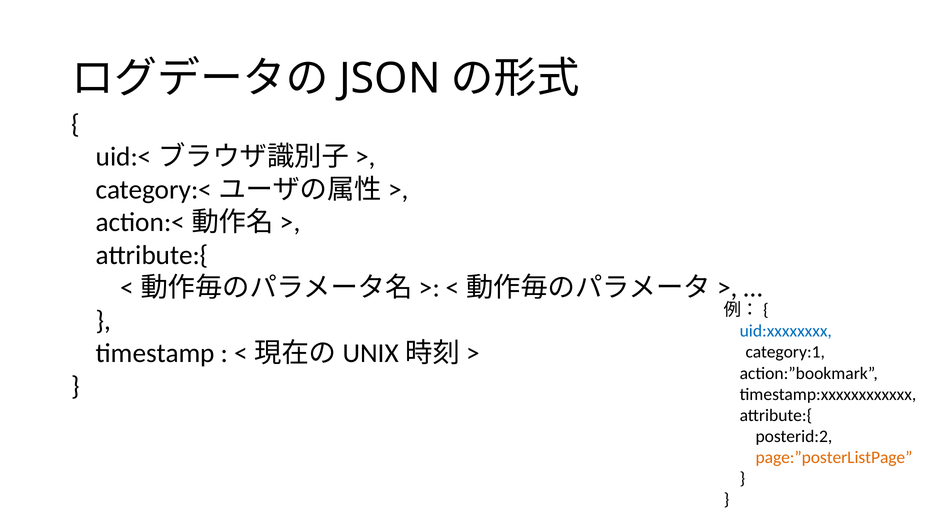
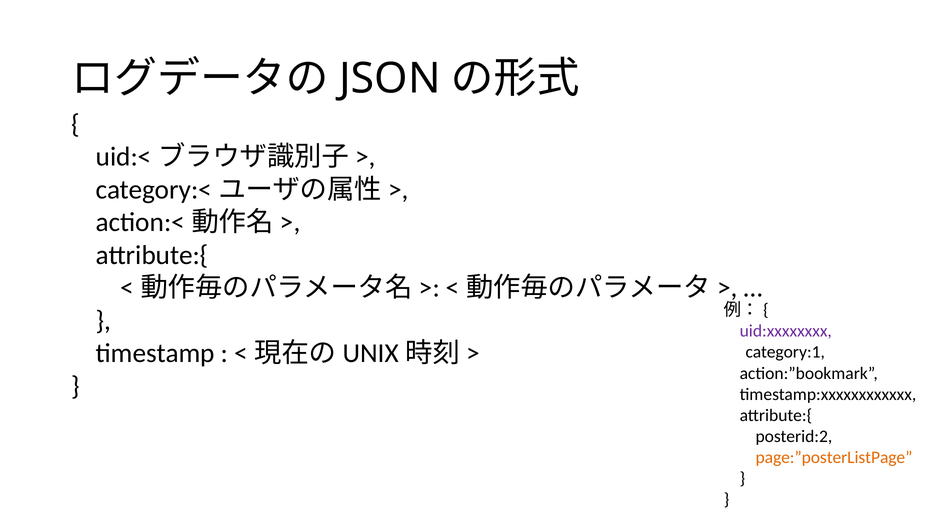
uid:xxxxxxxx colour: blue -> purple
